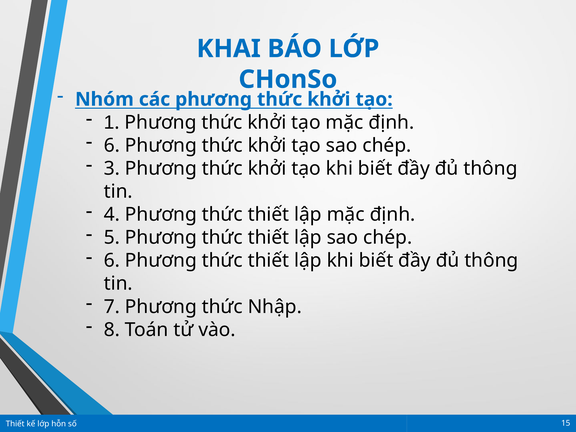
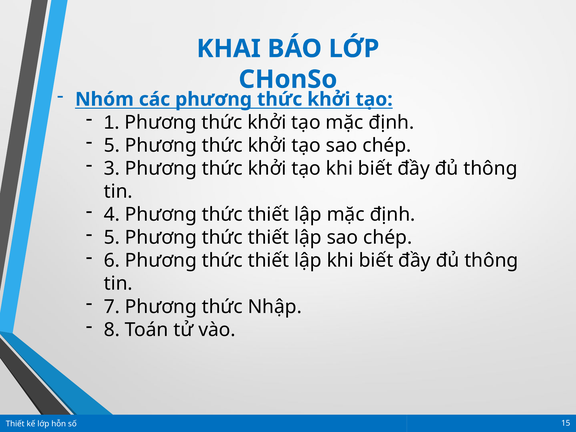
6 at (112, 145): 6 -> 5
